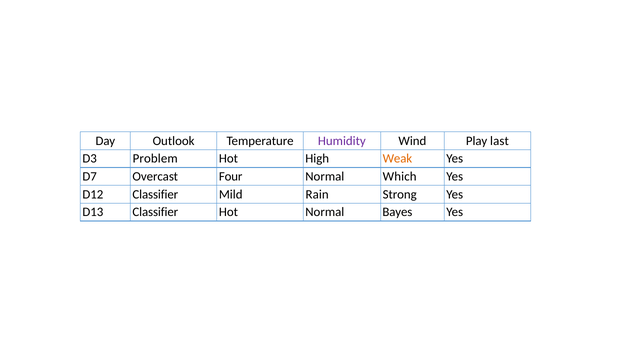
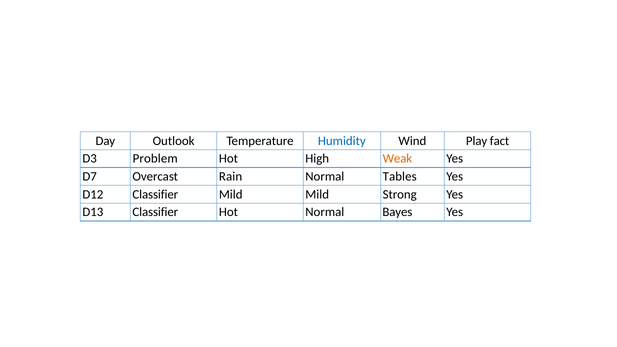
Humidity colour: purple -> blue
last: last -> fact
Four: Four -> Rain
Which: Which -> Tables
Mild Rain: Rain -> Mild
